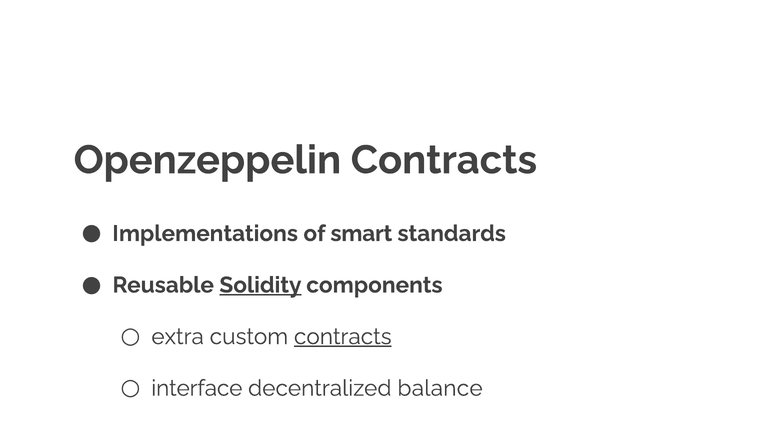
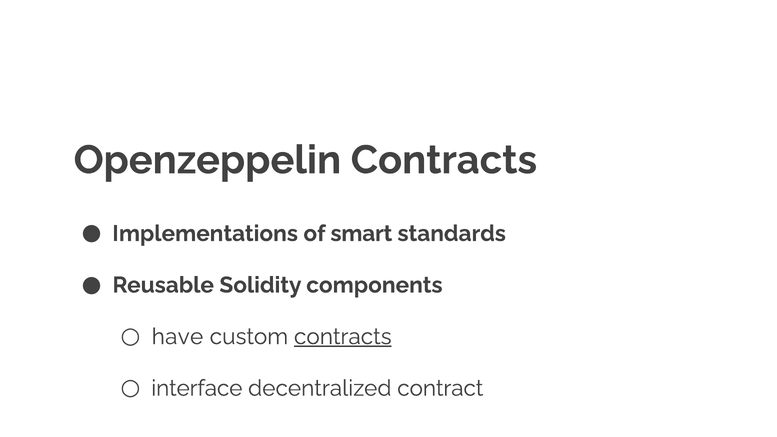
Solidity underline: present -> none
extra: extra -> have
balance: balance -> contract
